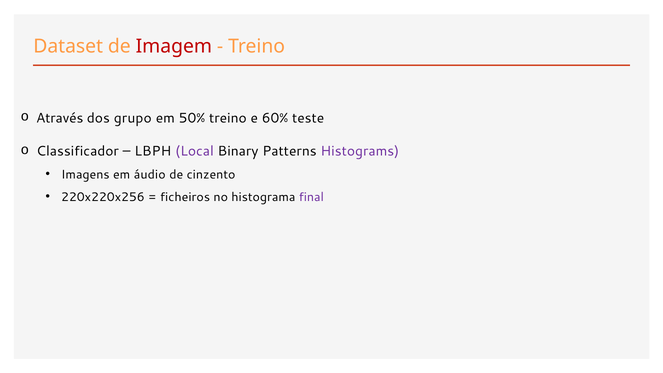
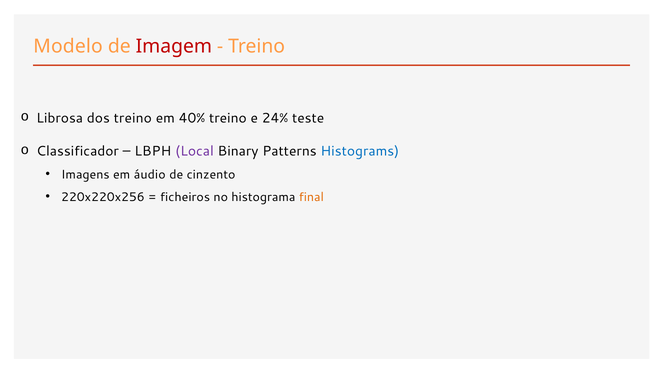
Dataset: Dataset -> Modelo
Através: Através -> Librosa
dos grupo: grupo -> treino
50%: 50% -> 40%
60%: 60% -> 24%
Histograms colour: purple -> blue
final colour: purple -> orange
